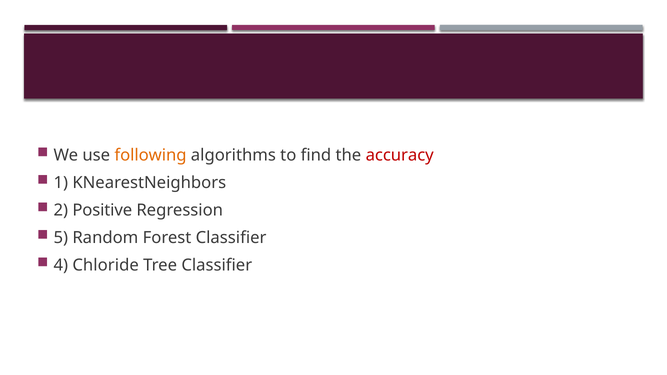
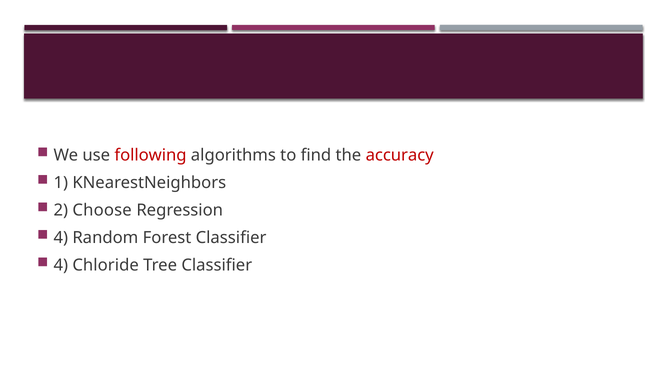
following colour: orange -> red
Positive: Positive -> Choose
5 at (61, 238): 5 -> 4
